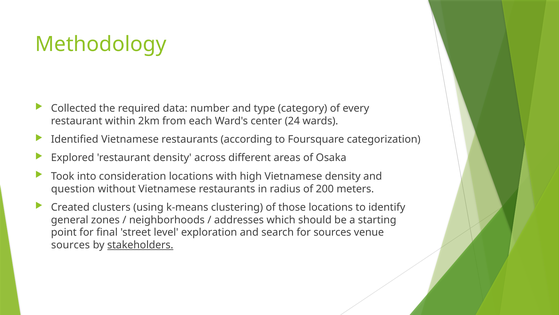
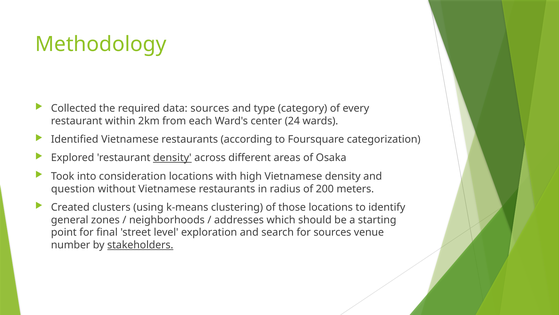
data number: number -> sources
density at (172, 158) underline: none -> present
sources at (71, 245): sources -> number
